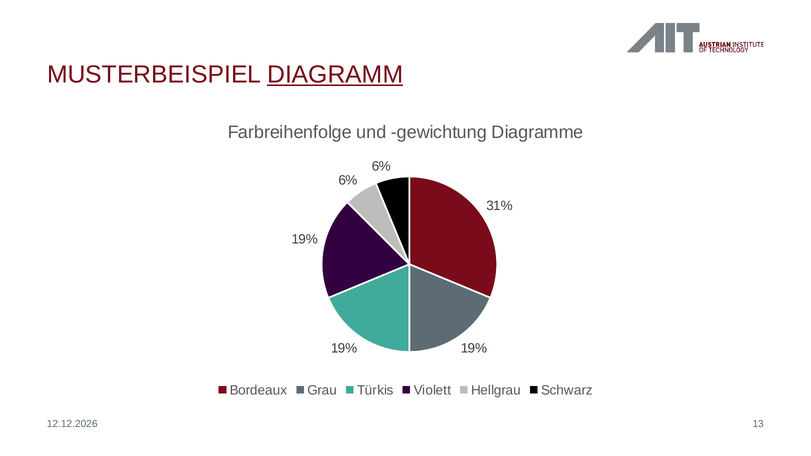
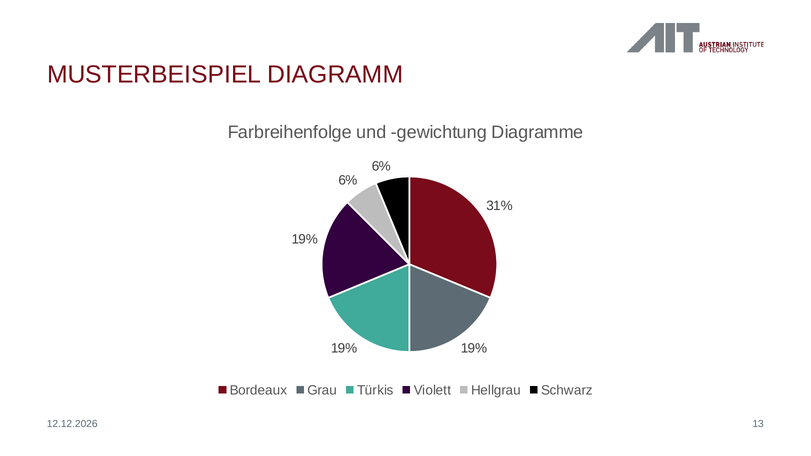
DIAGRAMM underline: present -> none
